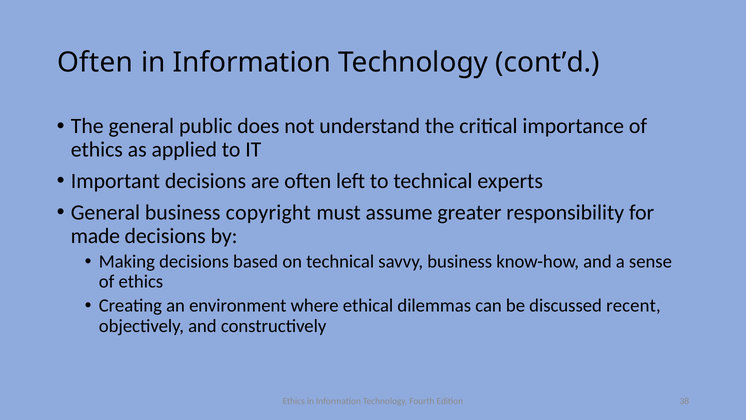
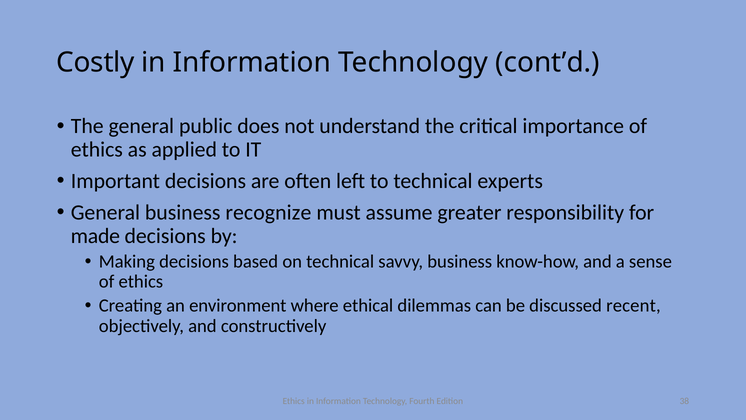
Often at (95, 63): Often -> Costly
copyright: copyright -> recognize
